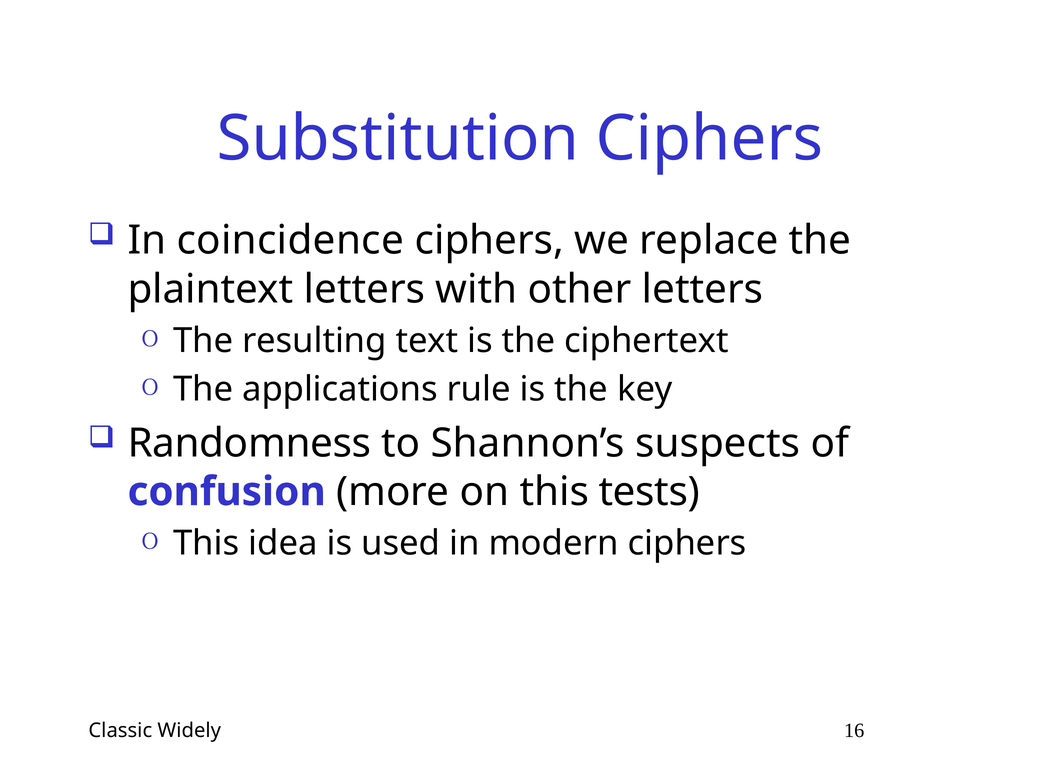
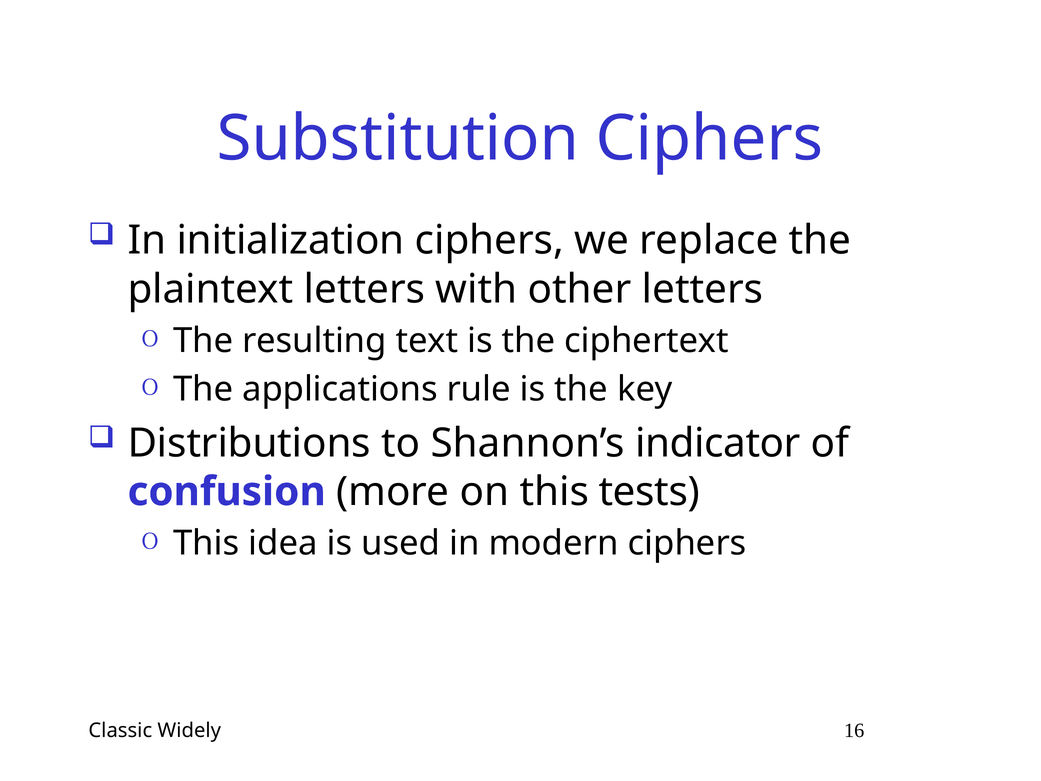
coincidence: coincidence -> initialization
Randomness: Randomness -> Distributions
suspects: suspects -> indicator
